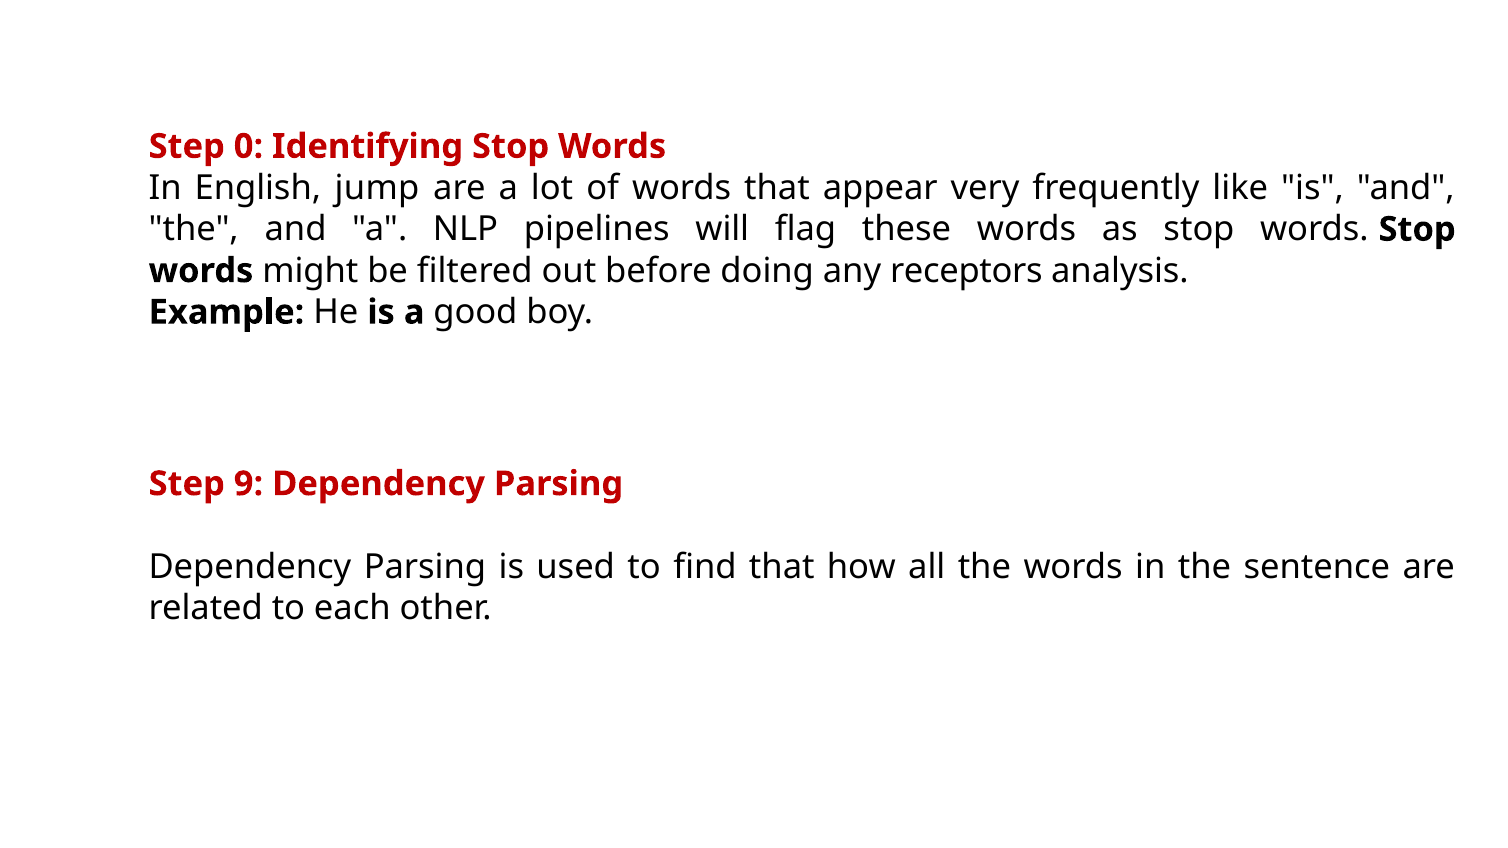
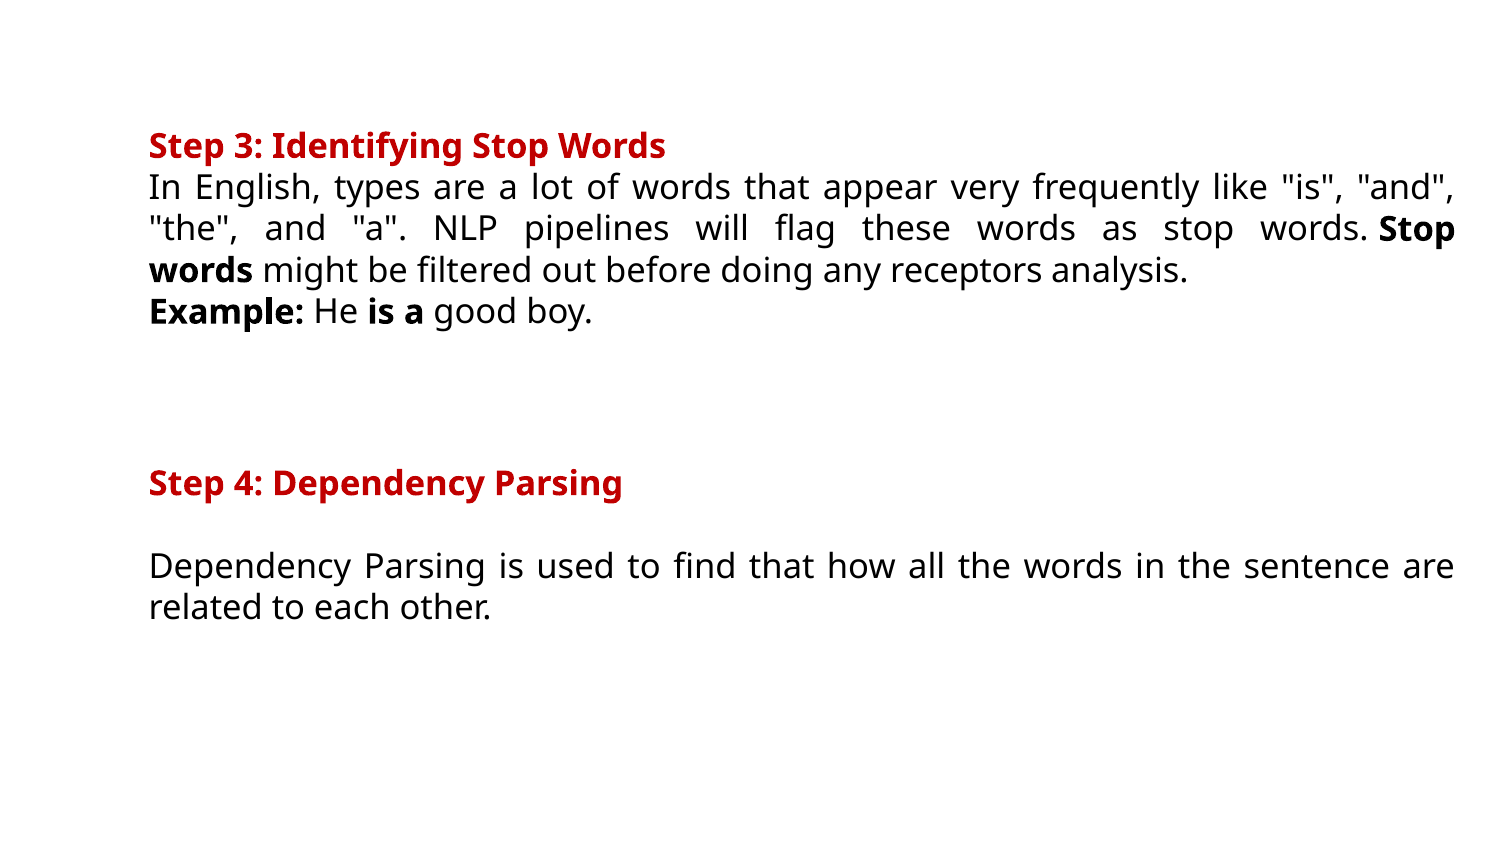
0: 0 -> 3
jump: jump -> types
9: 9 -> 4
